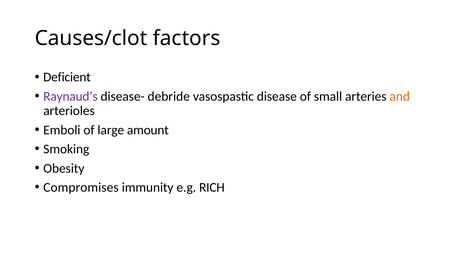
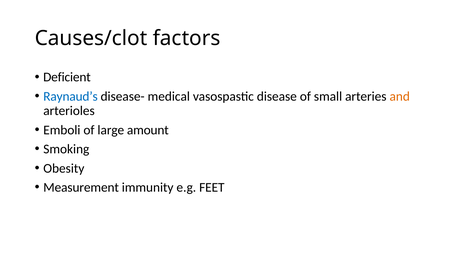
Raynaud’s colour: purple -> blue
debride: debride -> medical
Compromises: Compromises -> Measurement
RICH: RICH -> FEET
